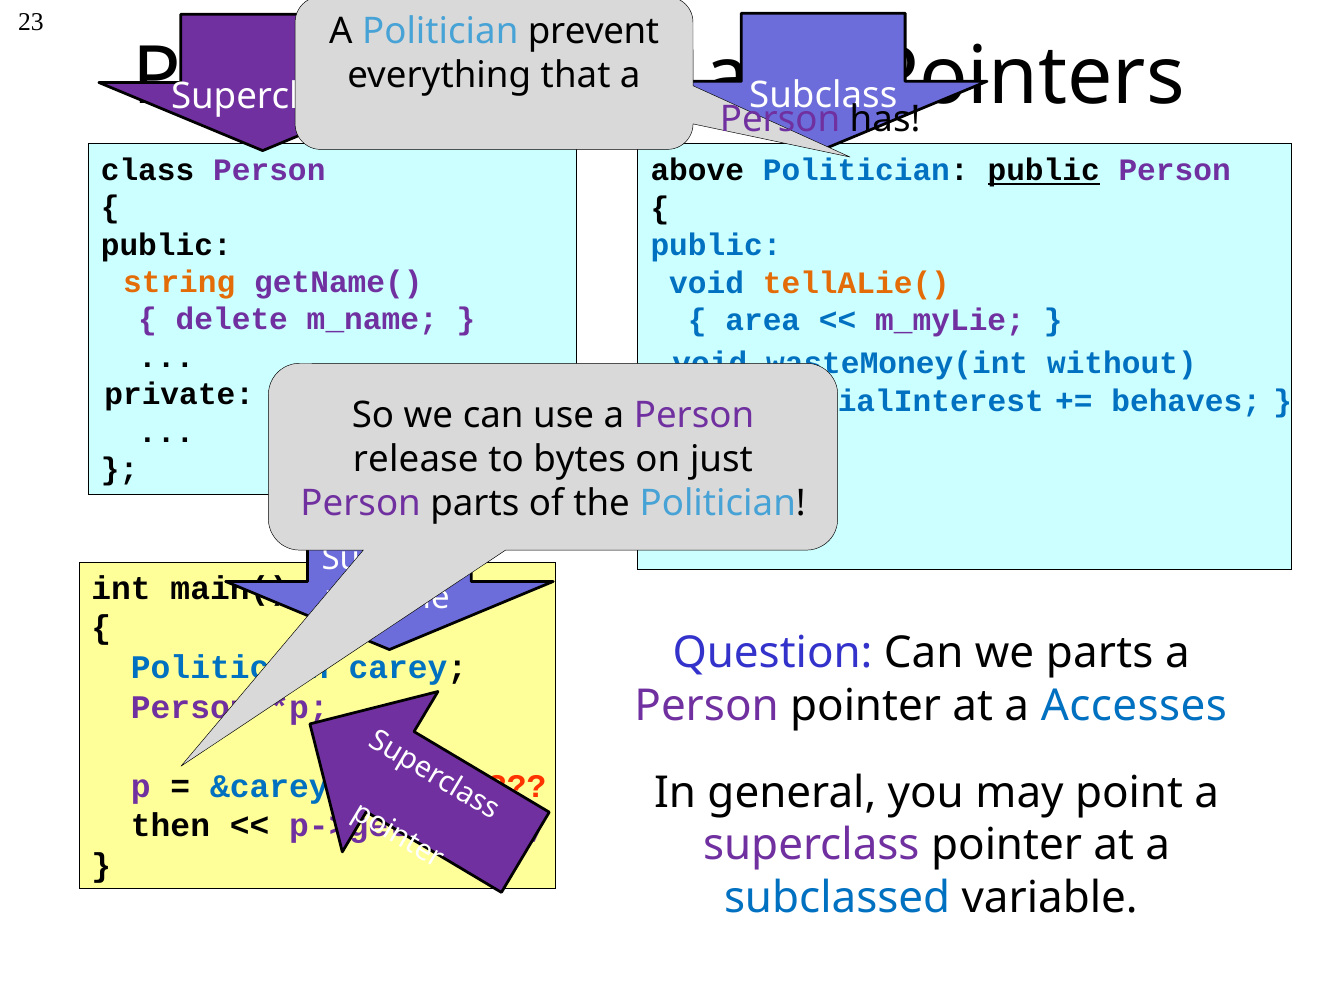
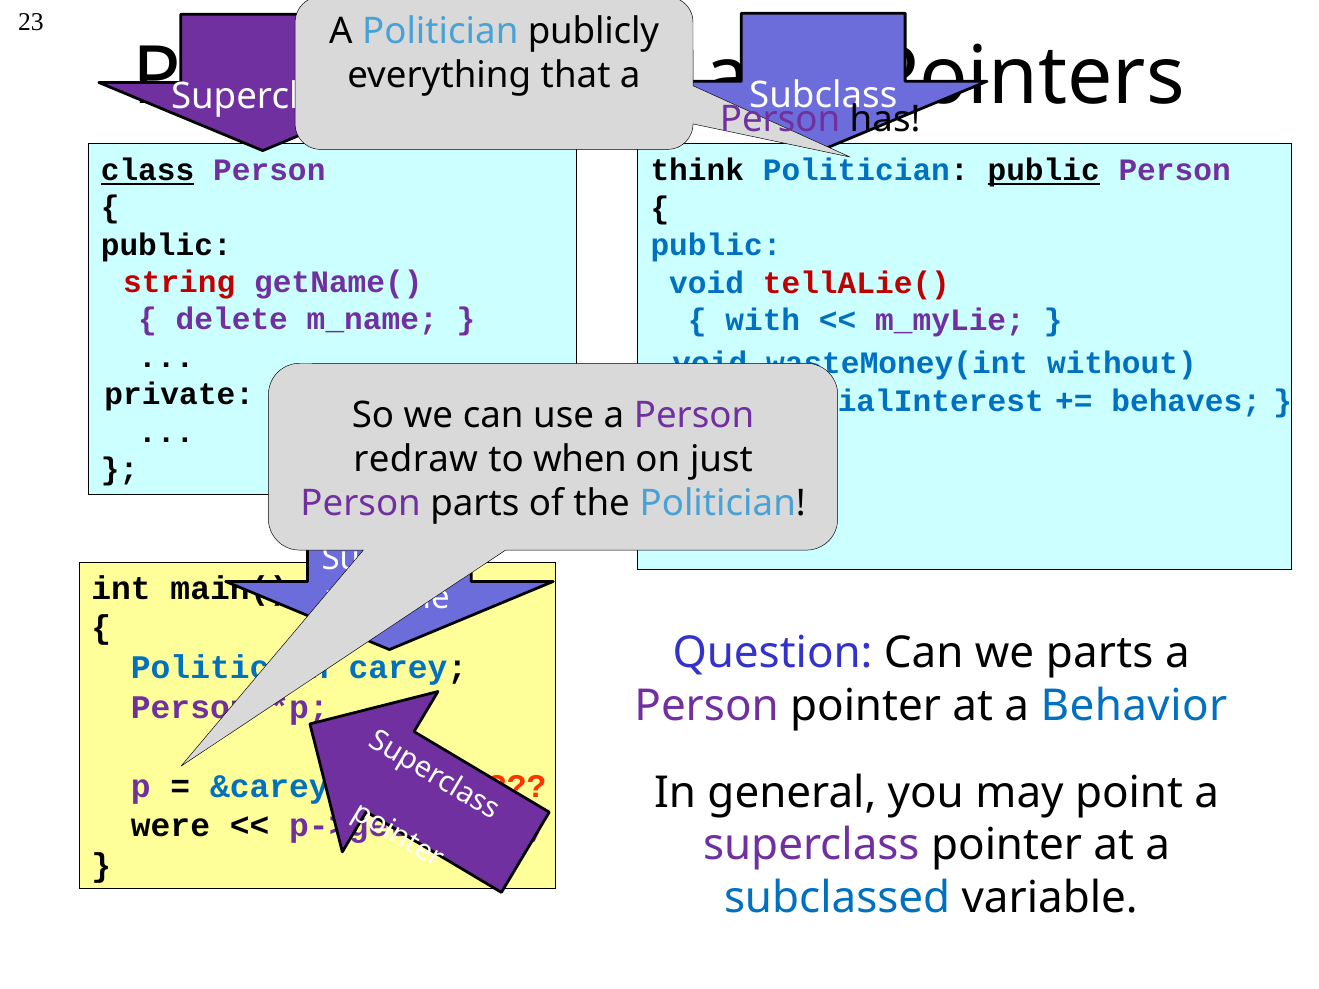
prevent: prevent -> publicly
class underline: none -> present
above: above -> think
string colour: orange -> red
tellALie( colour: orange -> red
area: area -> with
release: release -> redraw
bytes: bytes -> when
Accesses: Accesses -> Behavior
then: then -> were
